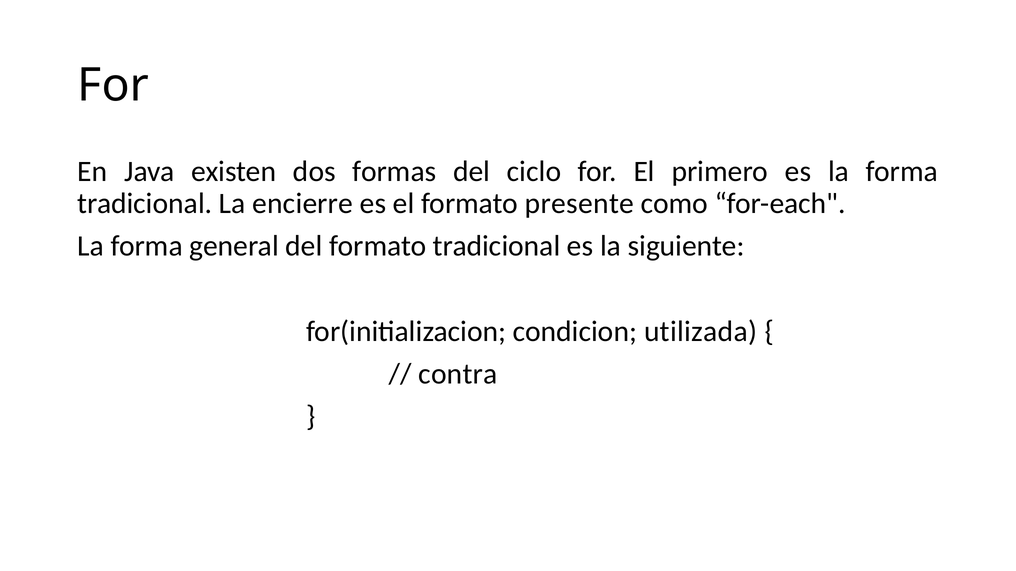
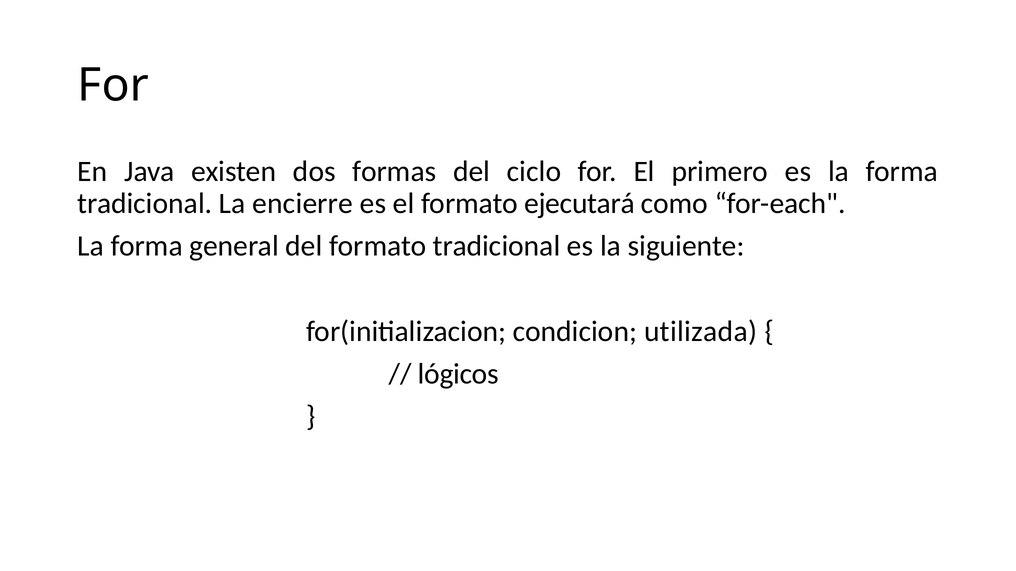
presente: presente -> ejecutará
contra: contra -> lógicos
